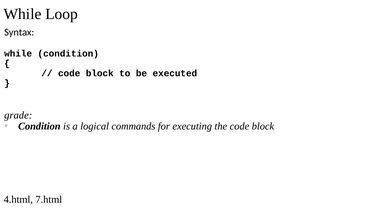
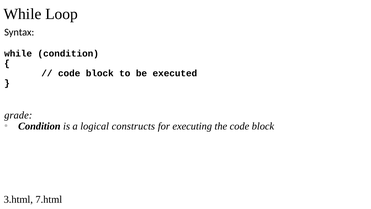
commands: commands -> constructs
4.html: 4.html -> 3.html
